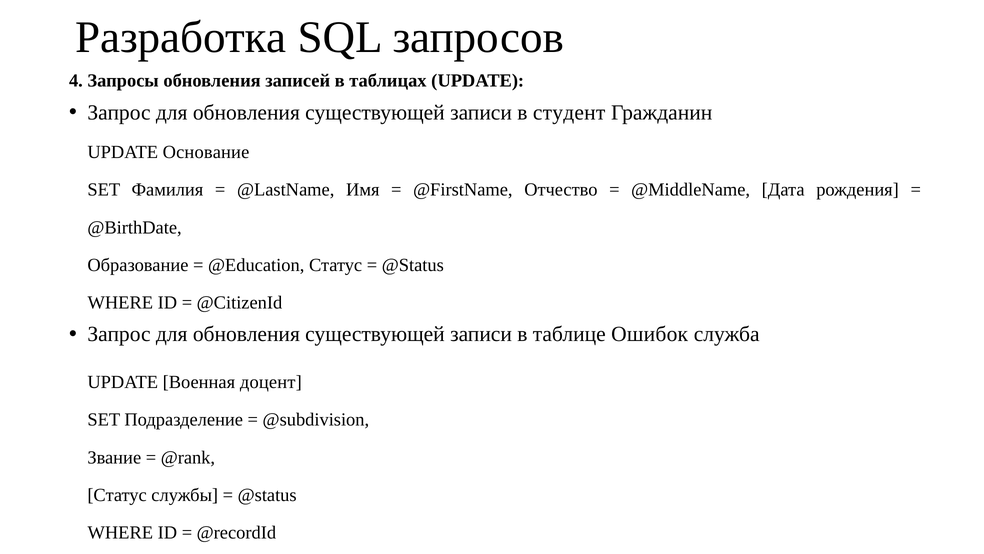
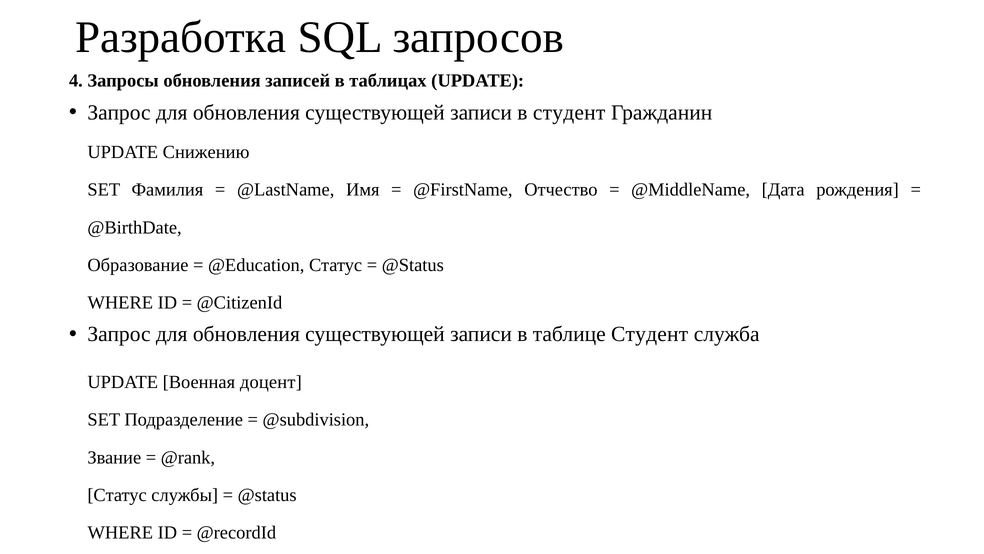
Основание: Основание -> Снижению
таблице Ошибок: Ошибок -> Студент
